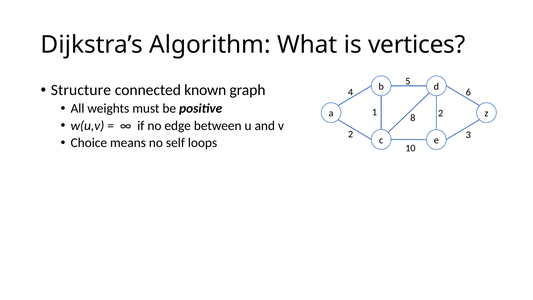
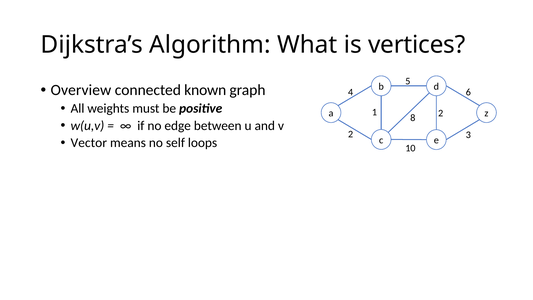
Structure: Structure -> Overview
Choice: Choice -> Vector
